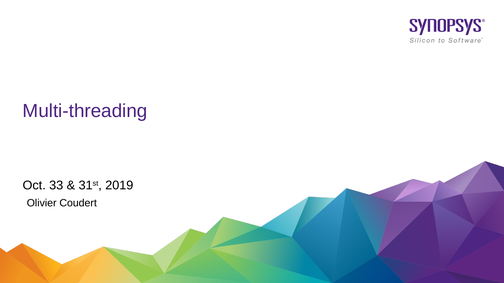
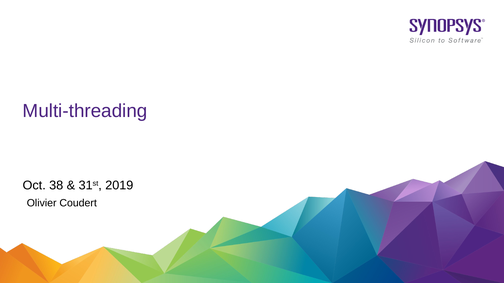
33: 33 -> 38
